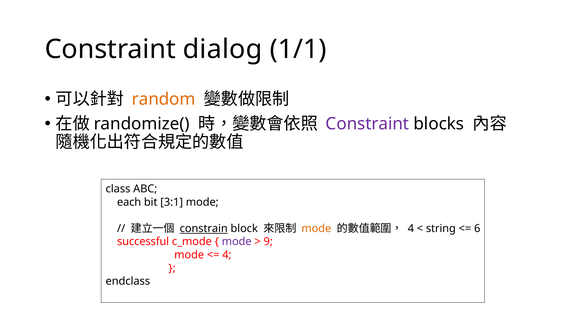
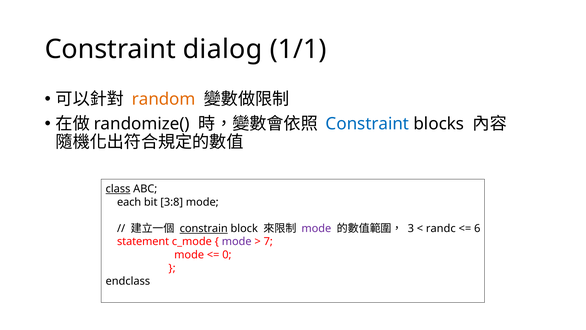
Constraint at (367, 124) colour: purple -> blue
class underline: none -> present
3:1: 3:1 -> 3:8
mode at (316, 228) colour: orange -> purple
4 at (411, 228): 4 -> 3
string: string -> randc
successful: successful -> statement
9: 9 -> 7
4 at (227, 255): 4 -> 0
